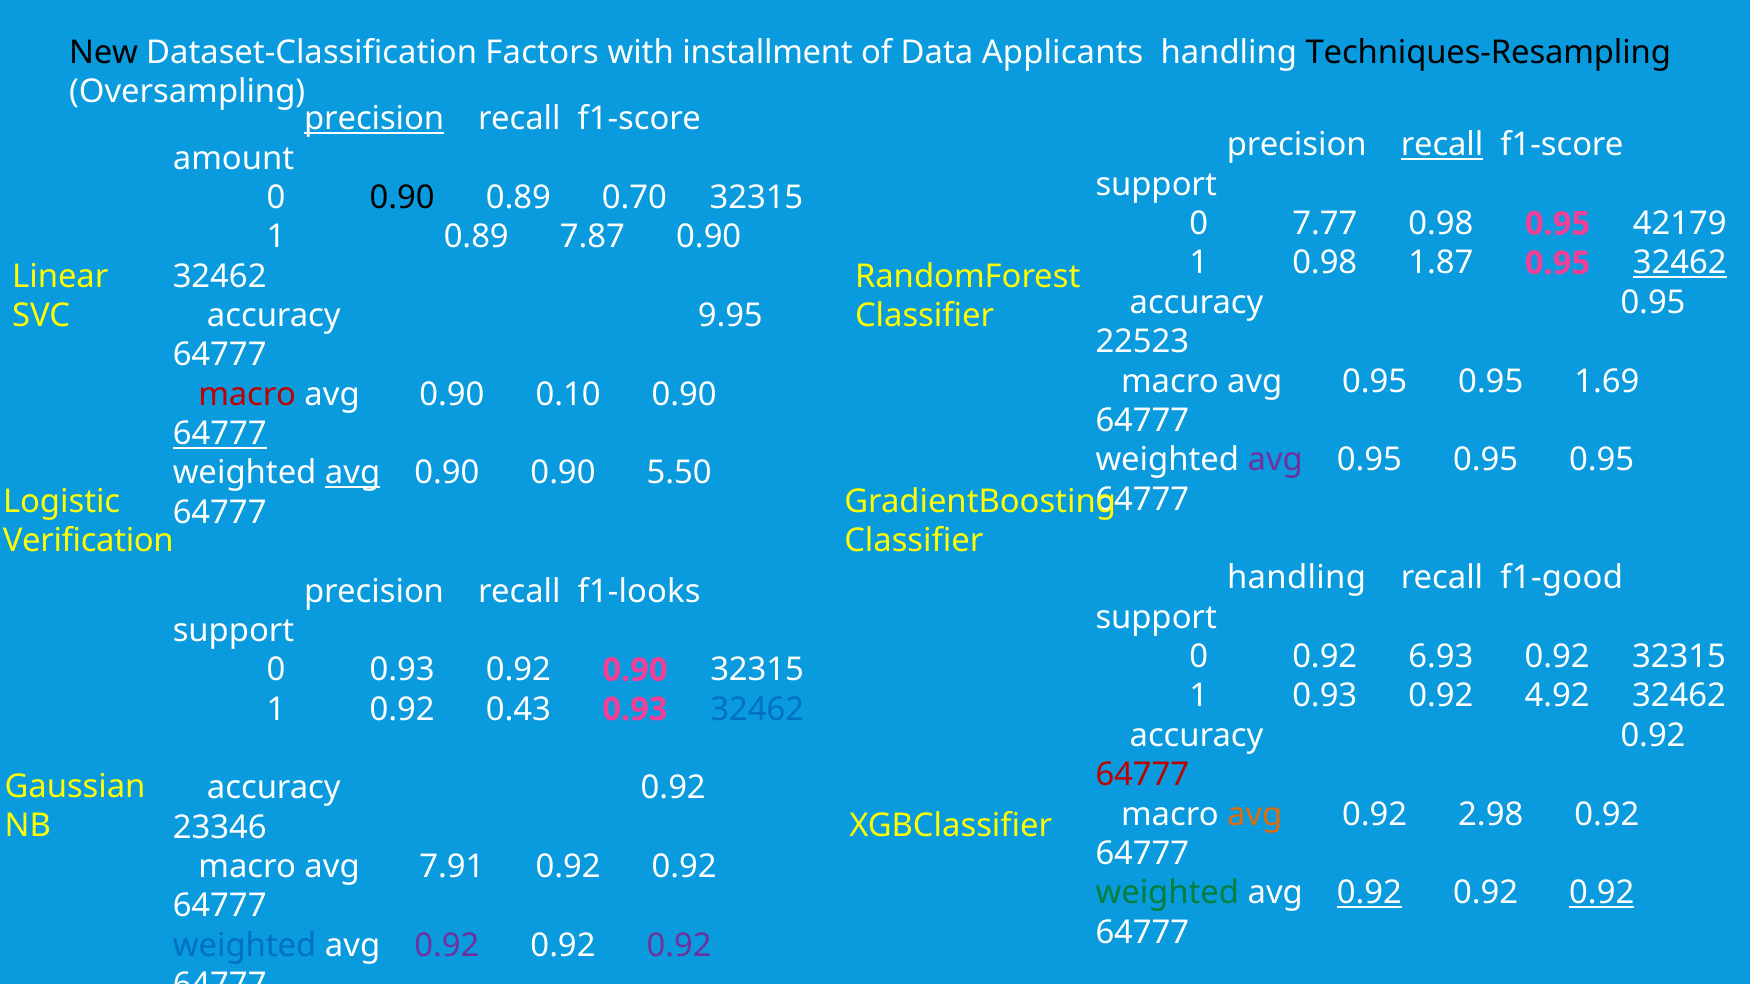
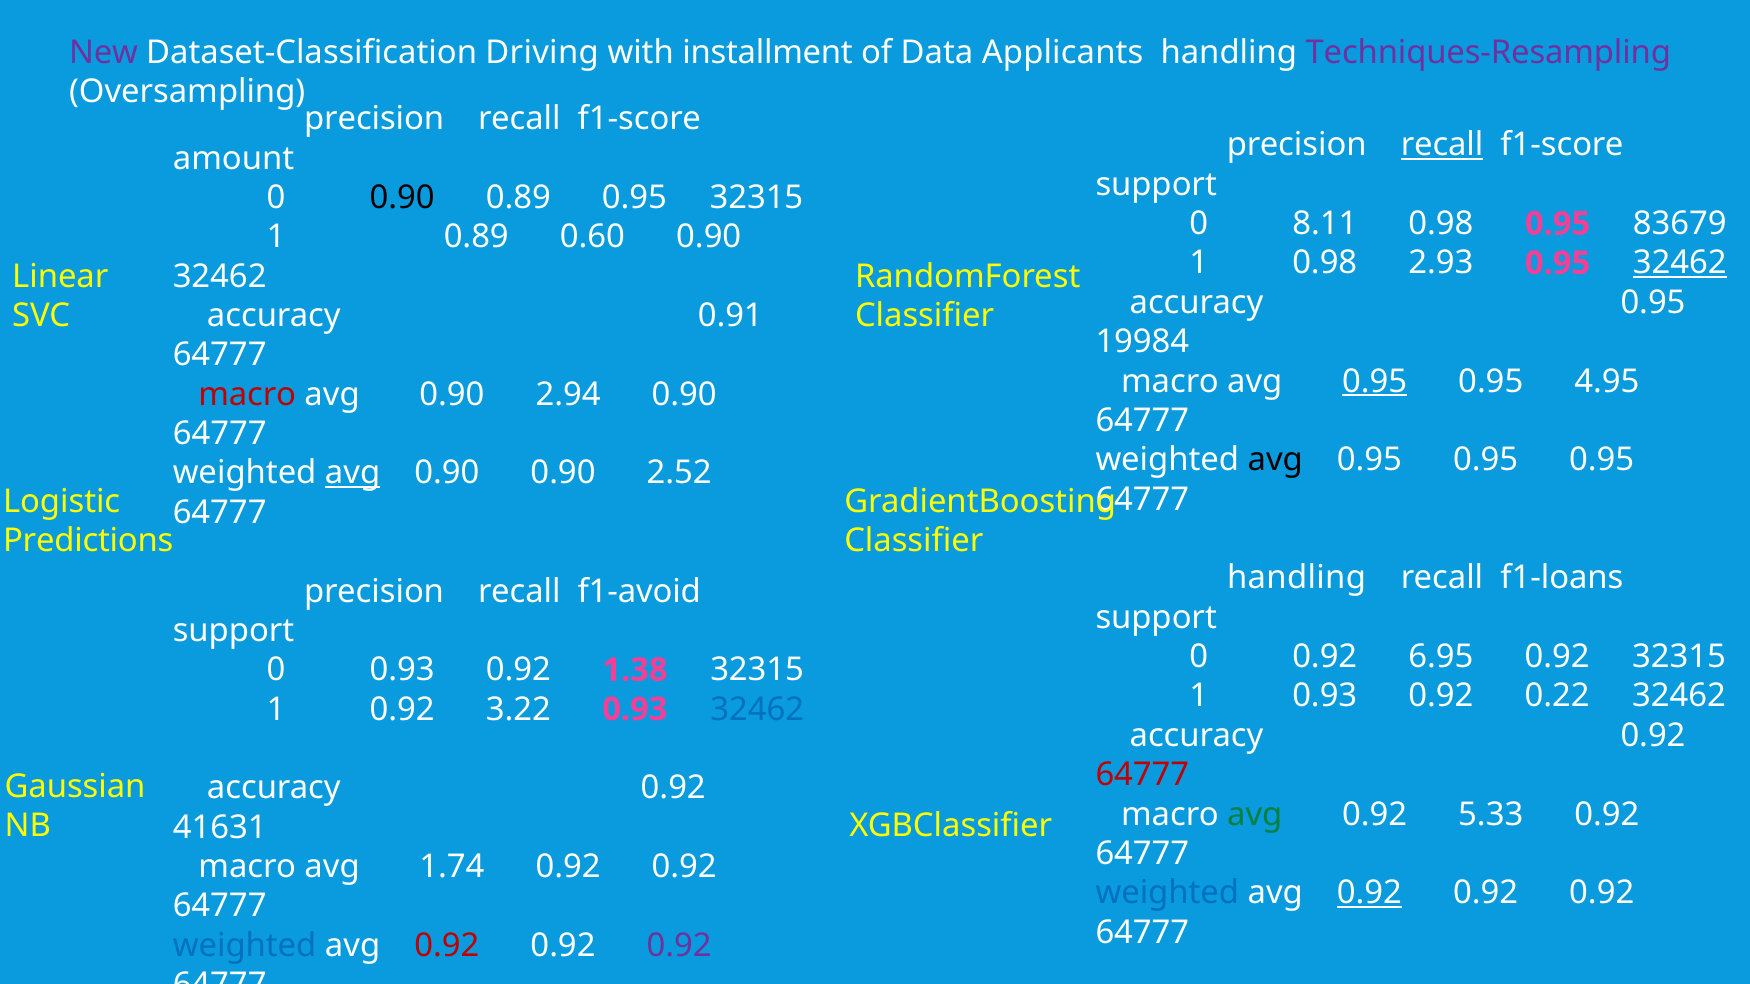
New colour: black -> purple
Factors: Factors -> Driving
Techniques-Resampling colour: black -> purple
precision at (374, 119) underline: present -> none
0.89 0.70: 0.70 -> 0.95
7.77: 7.77 -> 8.11
42179: 42179 -> 83679
7.87: 7.87 -> 0.60
1.87: 1.87 -> 2.93
accuracy 9.95: 9.95 -> 0.91
22523: 22523 -> 19984
0.95 at (1375, 381) underline: none -> present
1.69: 1.69 -> 4.95
0.10: 0.10 -> 2.94
64777 at (220, 434) underline: present -> none
avg at (1275, 460) colour: purple -> black
5.50: 5.50 -> 2.52
Verification: Verification -> Predictions
f1-good: f1-good -> f1-loans
f1-looks: f1-looks -> f1-avoid
6.93: 6.93 -> 6.95
0.92 0.90: 0.90 -> 1.38
4.92: 4.92 -> 0.22
0.43: 0.43 -> 3.22
avg at (1255, 814) colour: orange -> green
2.98: 2.98 -> 5.33
23346: 23346 -> 41631
7.91: 7.91 -> 1.74
weighted at (1167, 893) colour: green -> blue
0.92 at (1602, 893) underline: present -> none
0.92 at (447, 946) colour: purple -> red
